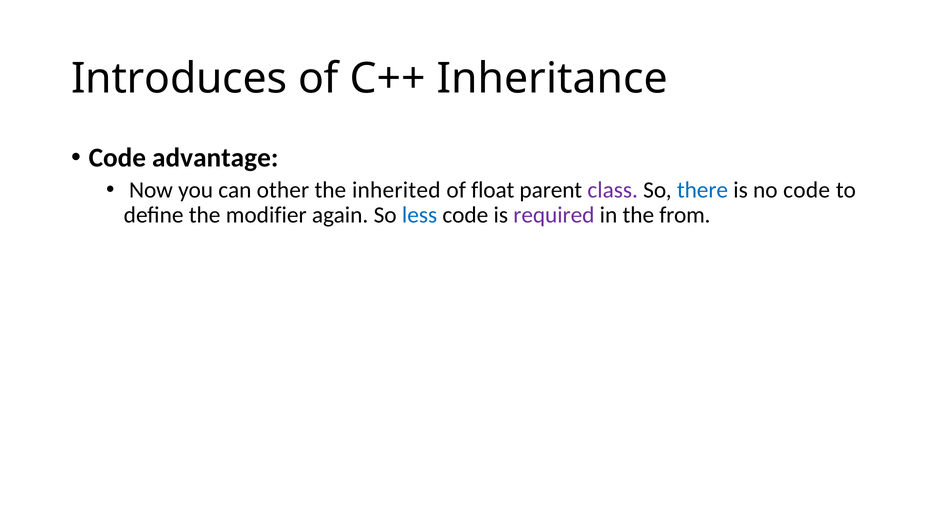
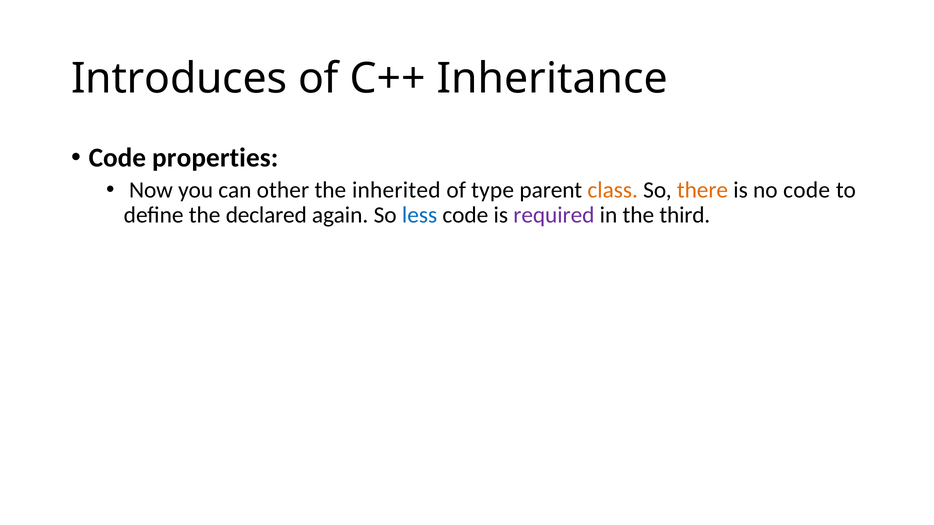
advantage: advantage -> properties
float: float -> type
class colour: purple -> orange
there colour: blue -> orange
modifier: modifier -> declared
from: from -> third
